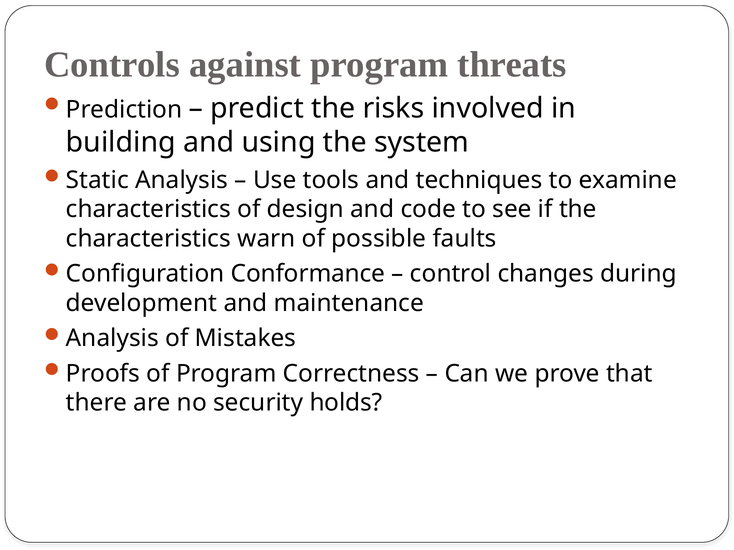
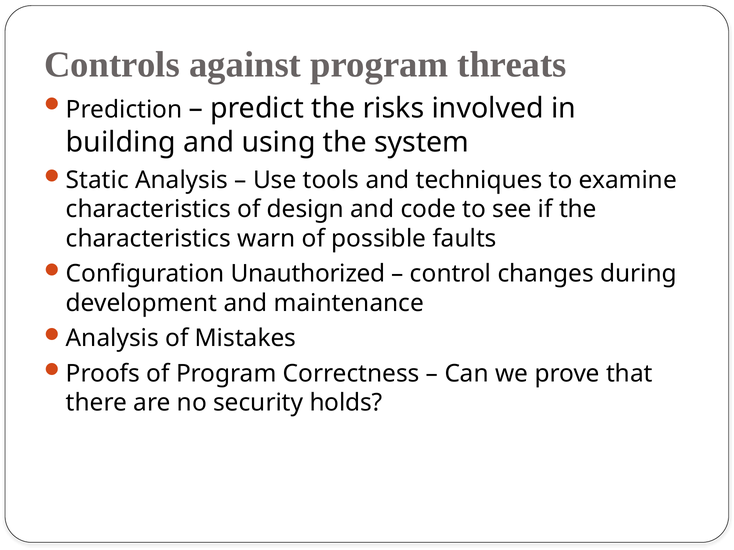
Conformance: Conformance -> Unauthorized
